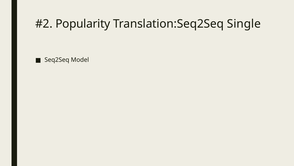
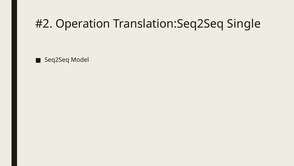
Popularity: Popularity -> Operation
